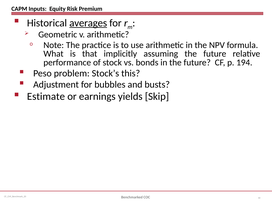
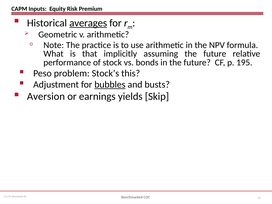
194: 194 -> 195
bubbles underline: none -> present
Estimate: Estimate -> Aversion
